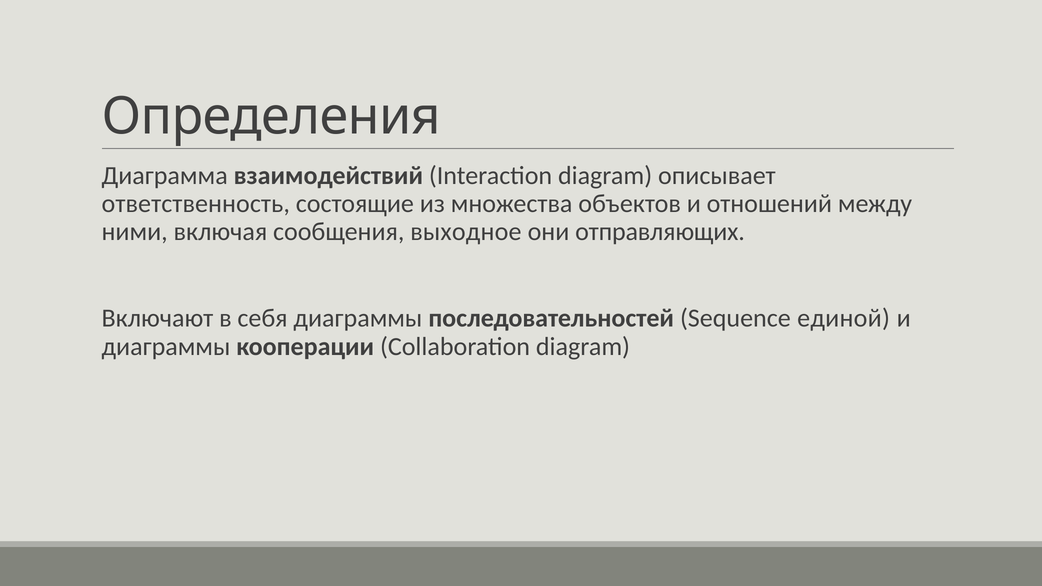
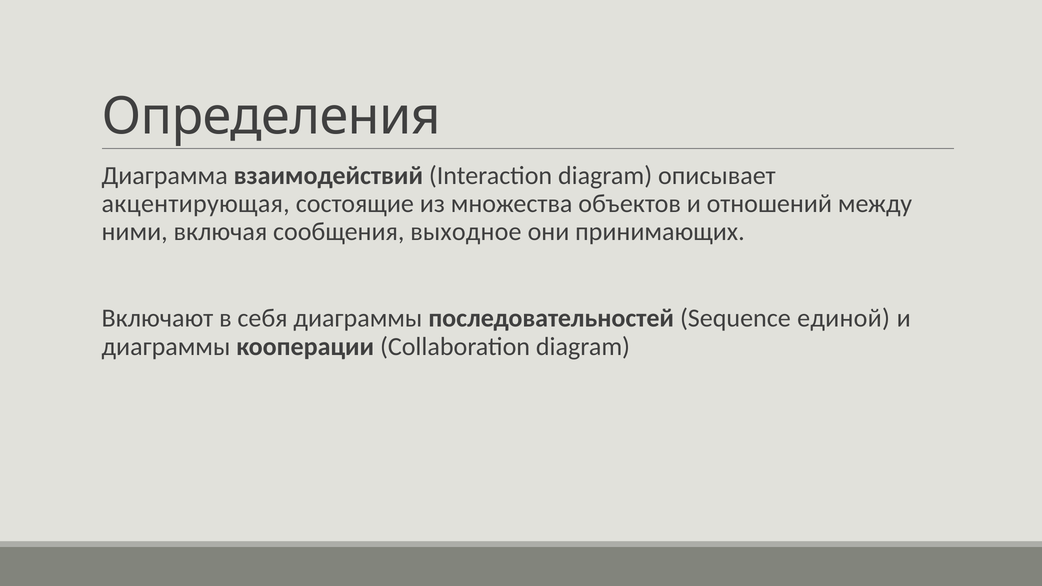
ответственность: ответственность -> акцентирующая
отправляющих: отправляющих -> принимающих
